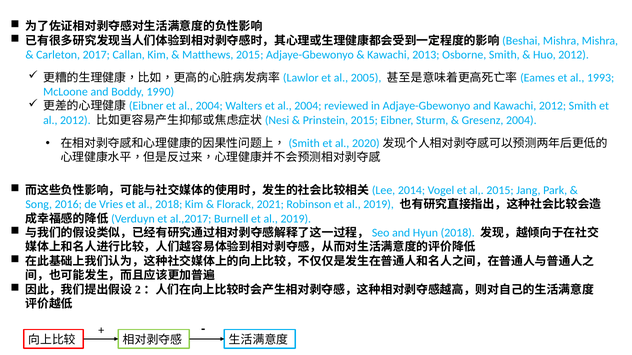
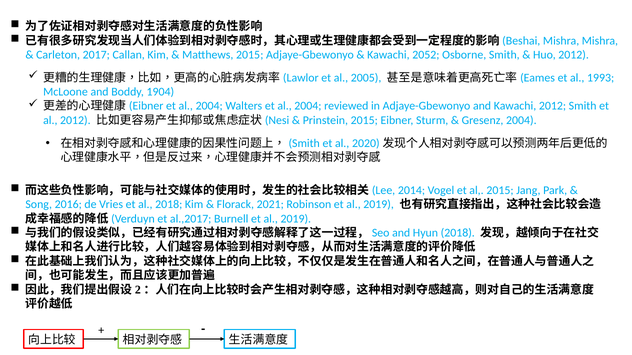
2013: 2013 -> 2052
1990: 1990 -> 1904
